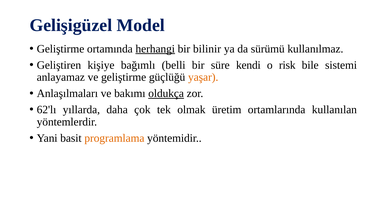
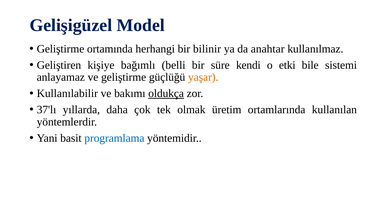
herhangi underline: present -> none
sürümü: sürümü -> anahtar
risk: risk -> etki
Anlaşılmaları: Anlaşılmaları -> Kullanılabilir
62'lı: 62'lı -> 37'lı
programlama colour: orange -> blue
